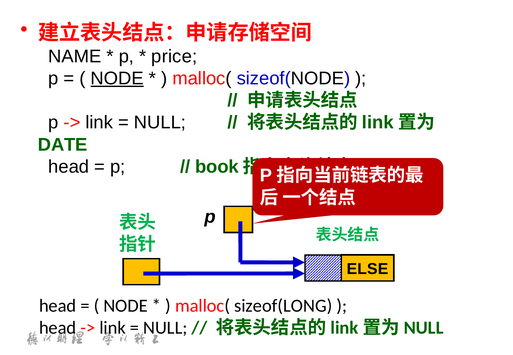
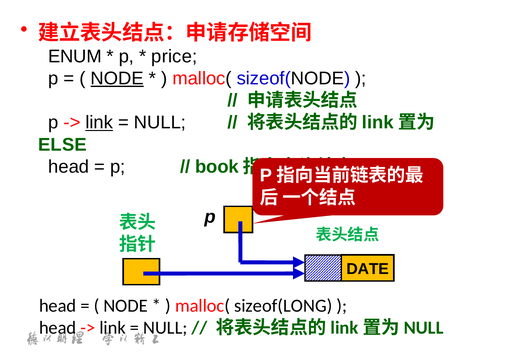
NAME: NAME -> ENUM
link at (99, 123) underline: none -> present
DATE: DATE -> ELSE
ELSE: ELSE -> DATE
